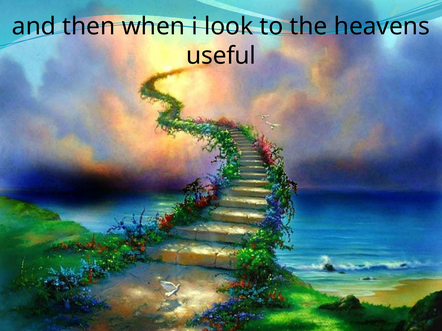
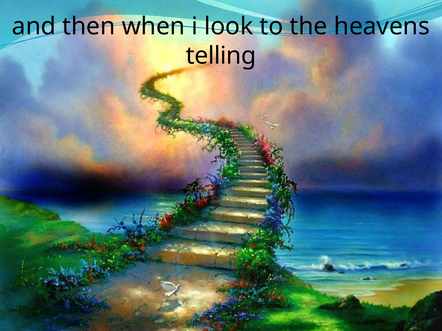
useful: useful -> telling
